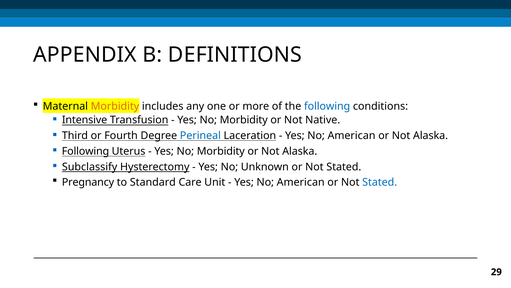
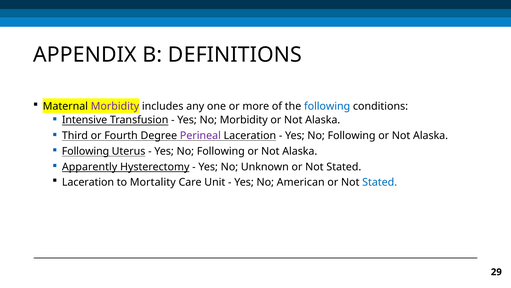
Morbidity at (115, 106) colour: orange -> purple
Native at (323, 120): Native -> Alaska
Perineal colour: blue -> purple
American at (352, 135): American -> Following
Morbidity at (221, 151): Morbidity -> Following
Subclassify: Subclassify -> Apparently
Pregnancy at (88, 182): Pregnancy -> Laceration
Standard: Standard -> Mortality
